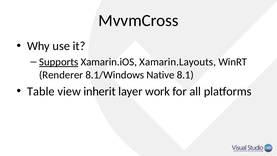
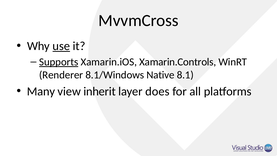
use underline: none -> present
Xamarin.Layouts: Xamarin.Layouts -> Xamarin.Controls
Table: Table -> Many
work: work -> does
